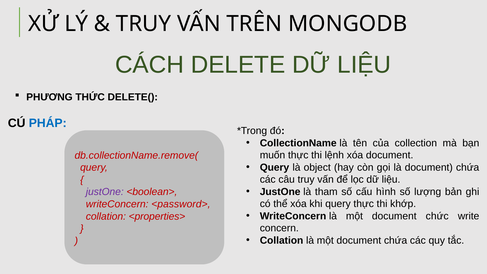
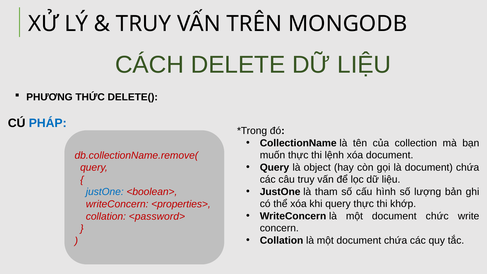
justOne at (105, 192) colour: purple -> blue
<password>: <password> -> <properties>
<properties>: <properties> -> <password>
